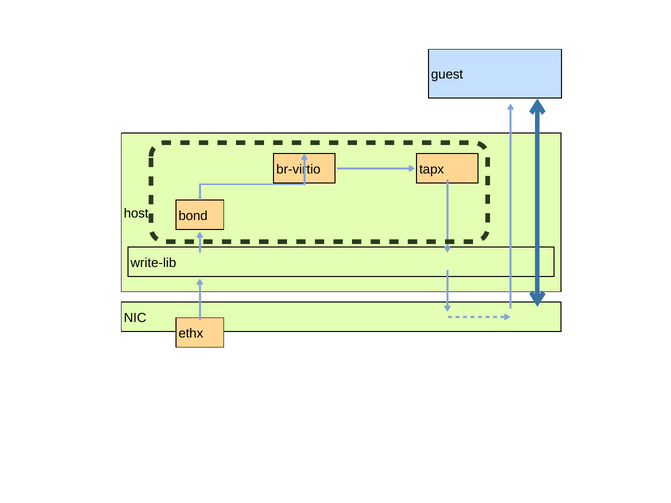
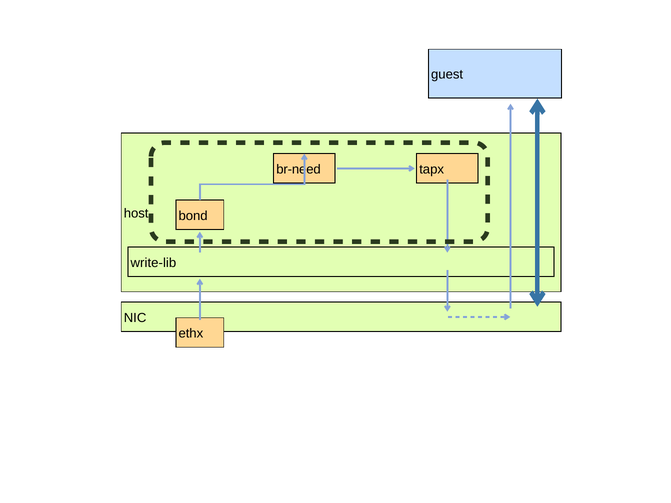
br-virtio: br-virtio -> br-need
